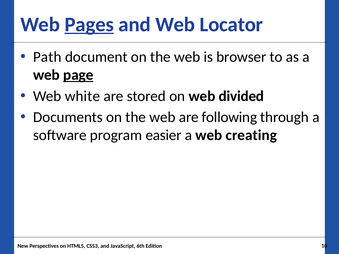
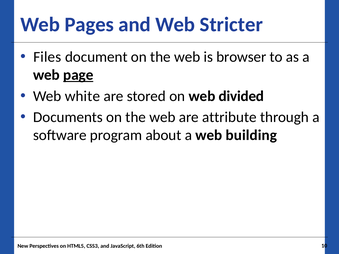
Pages underline: present -> none
Locator: Locator -> Stricter
Path: Path -> Files
following: following -> attribute
easier: easier -> about
creating: creating -> building
